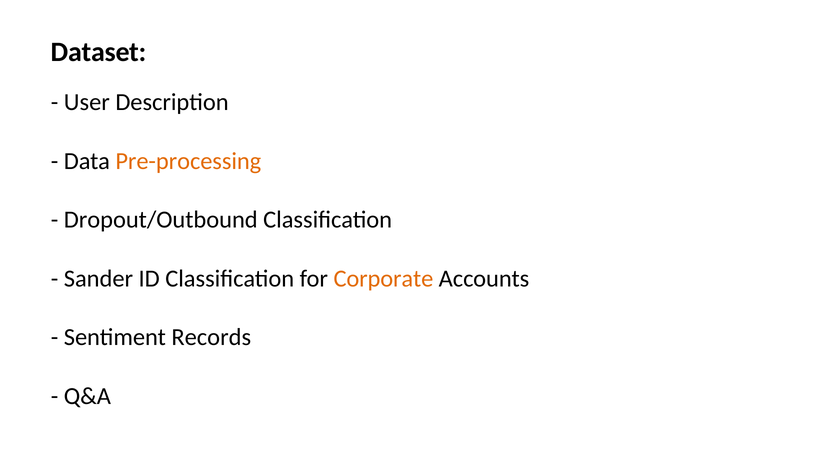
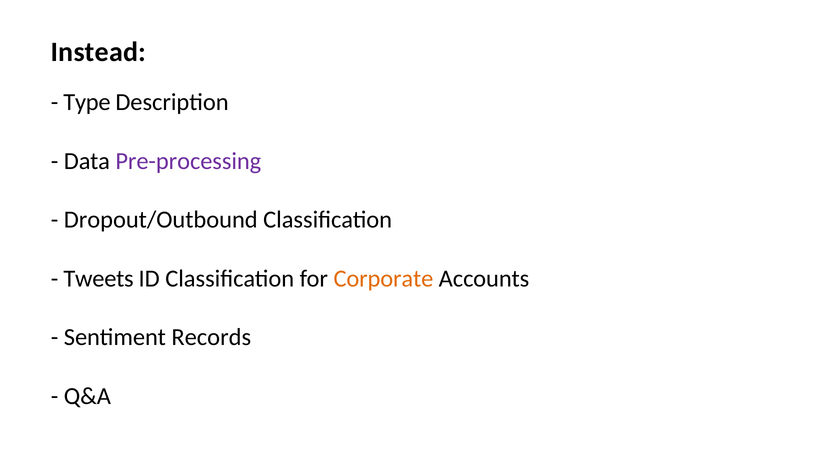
Dataset: Dataset -> Instead
User: User -> Type
Pre-processing colour: orange -> purple
Sander: Sander -> Tweets
